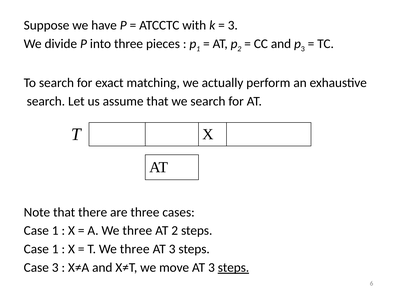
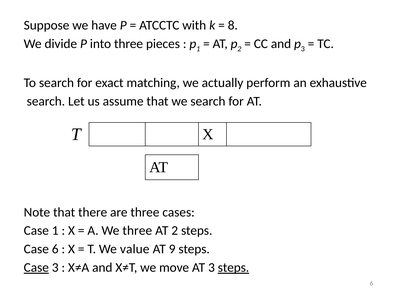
3 at (233, 25): 3 -> 8
1 at (55, 250): 1 -> 6
T We three: three -> value
3 at (172, 250): 3 -> 9
Case at (36, 268) underline: none -> present
